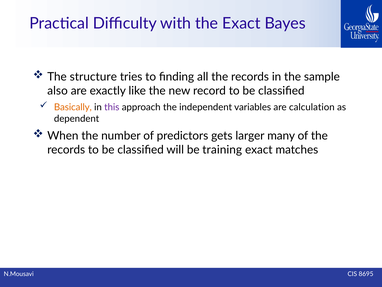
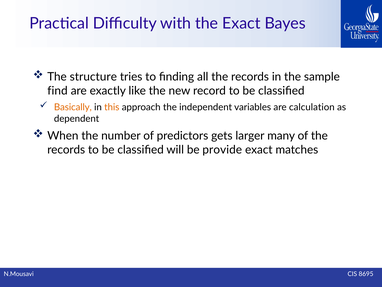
also: also -> find
this colour: purple -> orange
training: training -> provide
